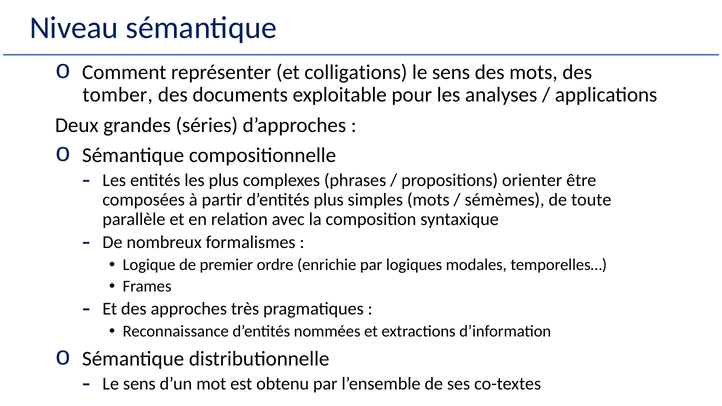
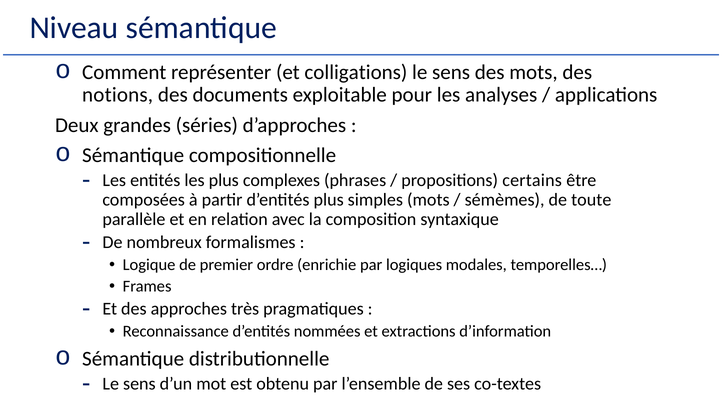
tomber: tomber -> notions
orienter: orienter -> certains
